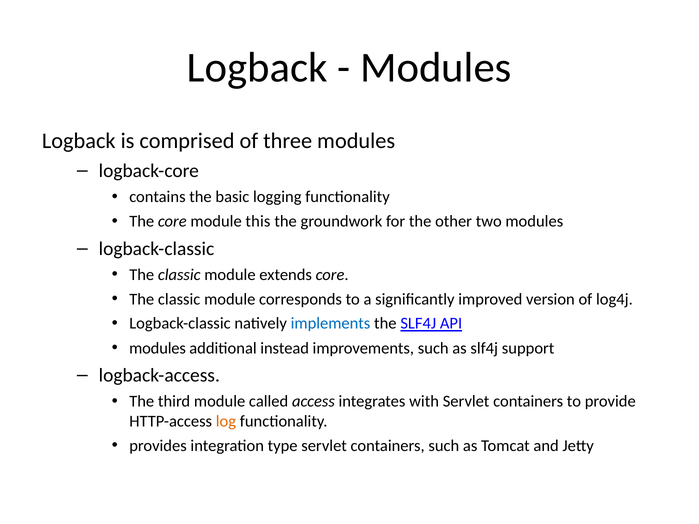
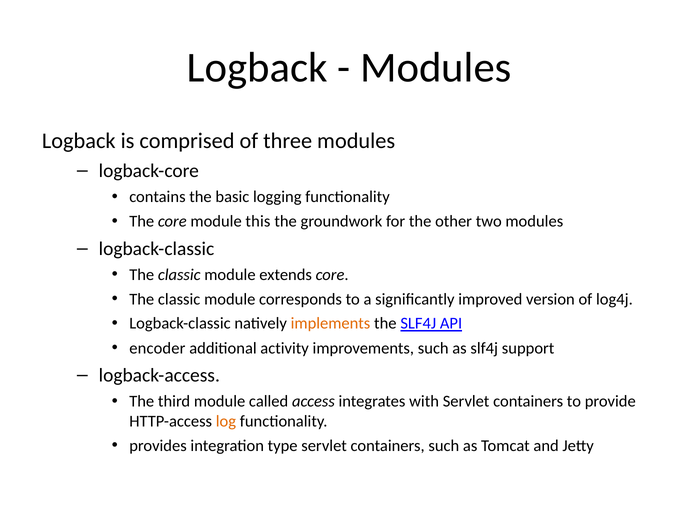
implements colour: blue -> orange
modules at (158, 348): modules -> encoder
instead: instead -> activity
